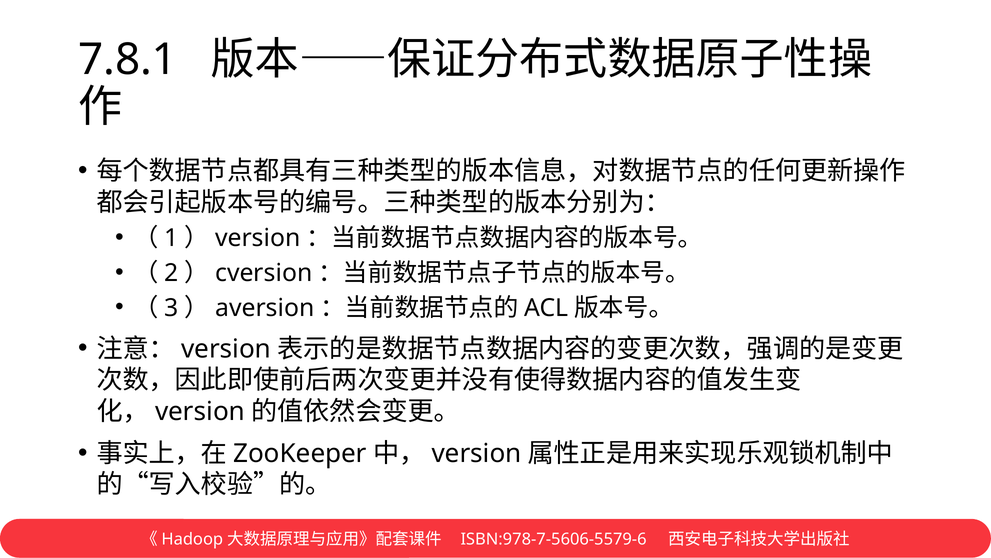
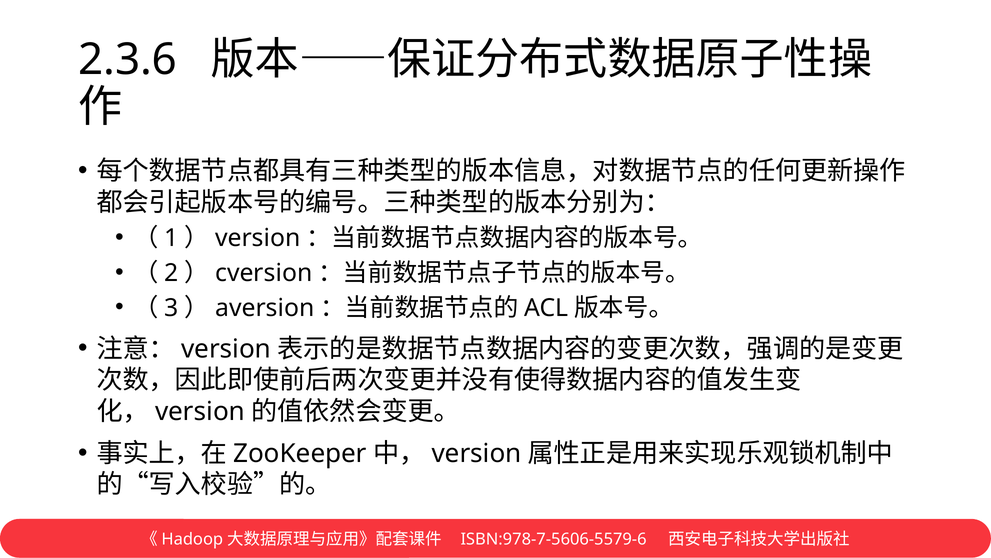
7.8.1: 7.8.1 -> 2.3.6
